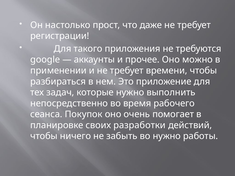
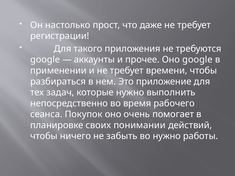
Оно можно: можно -> google
разработки: разработки -> понимании
